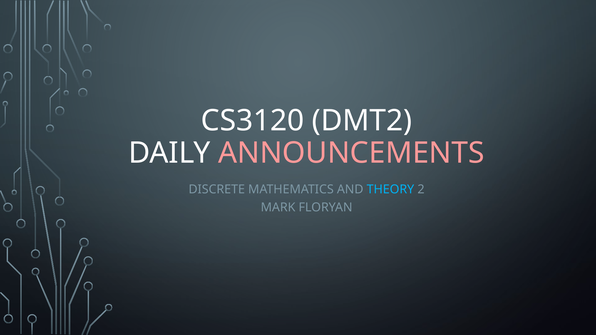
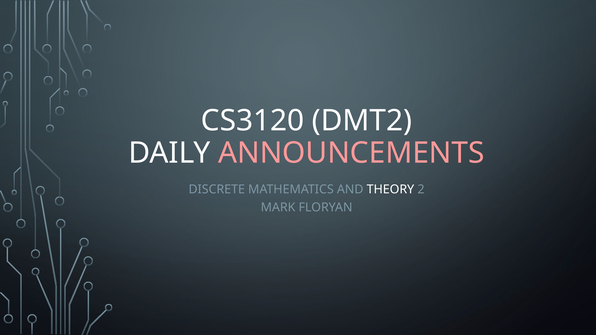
THEORY colour: light blue -> white
